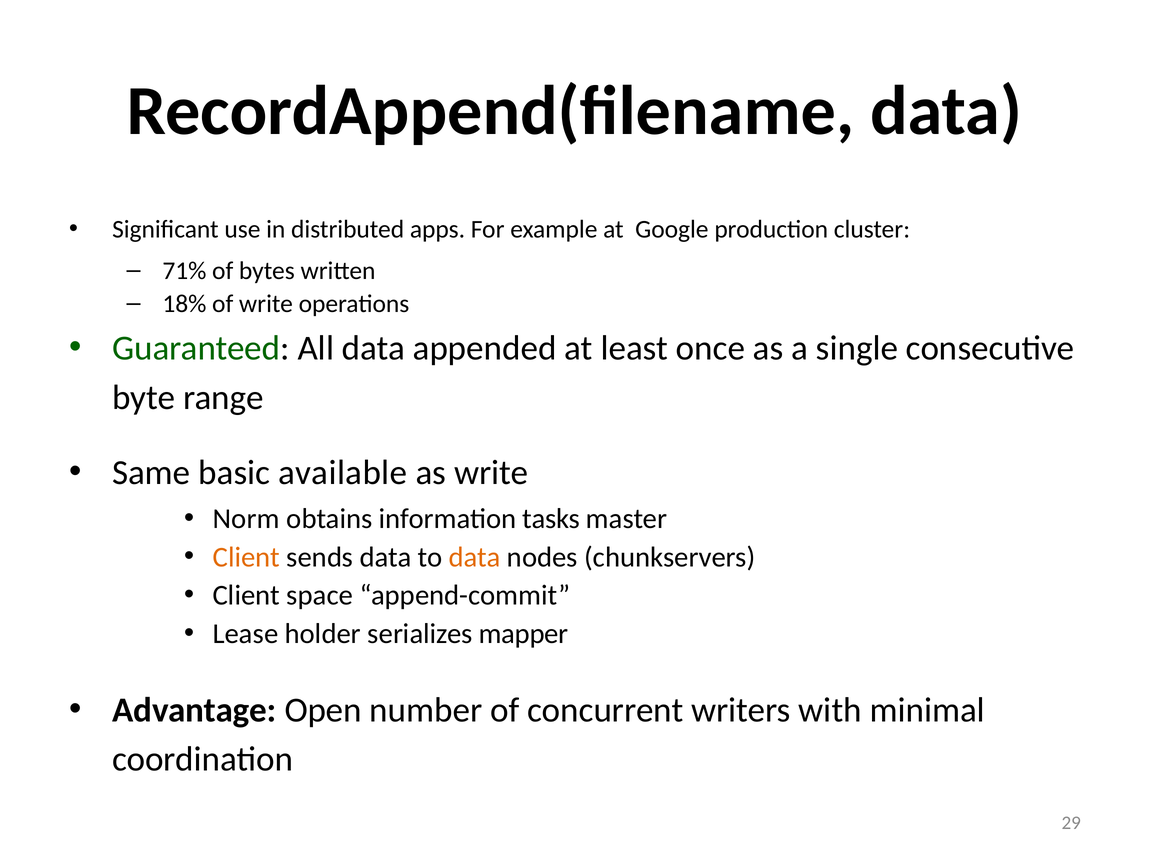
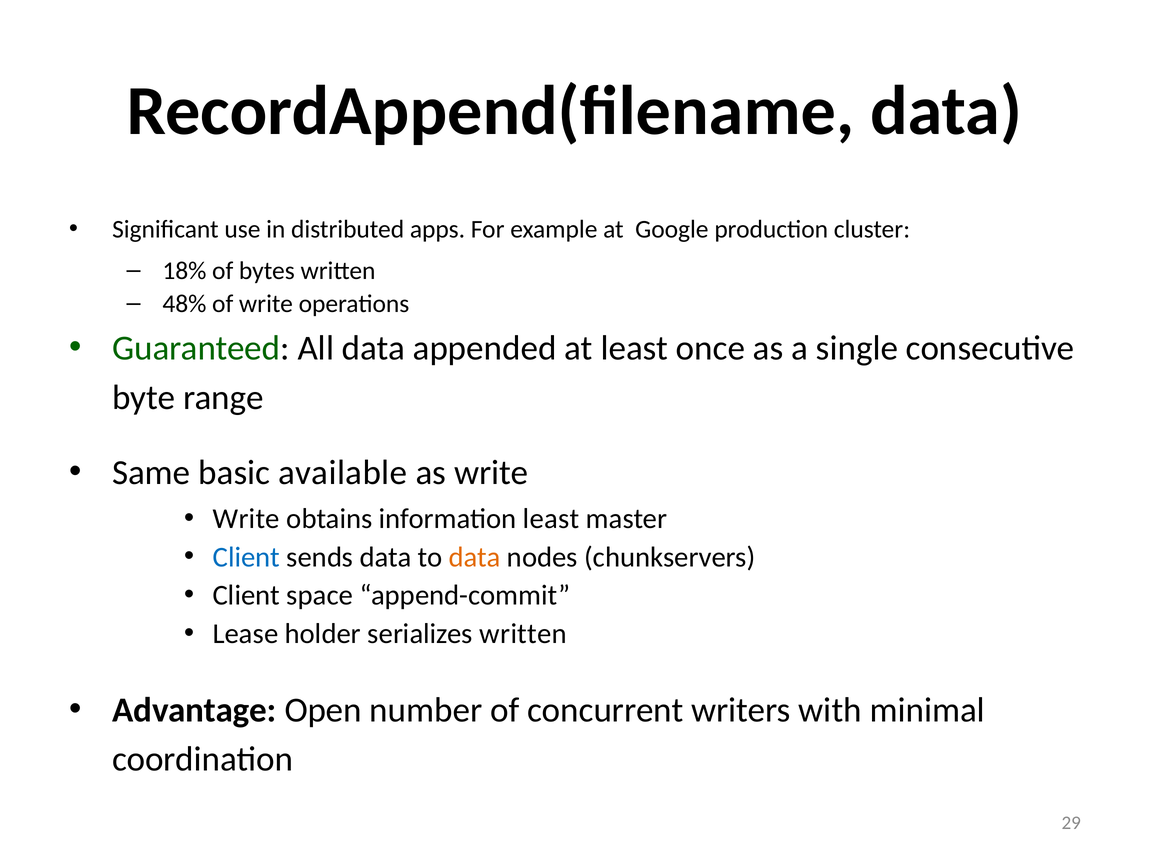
71%: 71% -> 18%
18%: 18% -> 48%
Norm at (246, 519): Norm -> Write
information tasks: tasks -> least
Client at (246, 557) colour: orange -> blue
serializes mapper: mapper -> written
